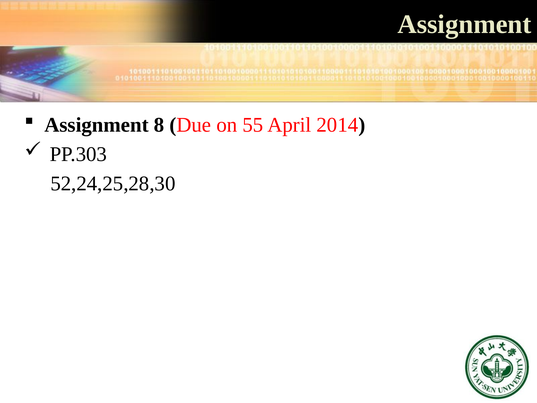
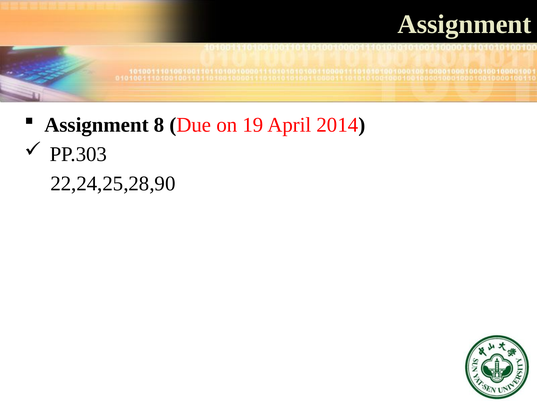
55: 55 -> 19
52,24,25,28,30: 52,24,25,28,30 -> 22,24,25,28,90
